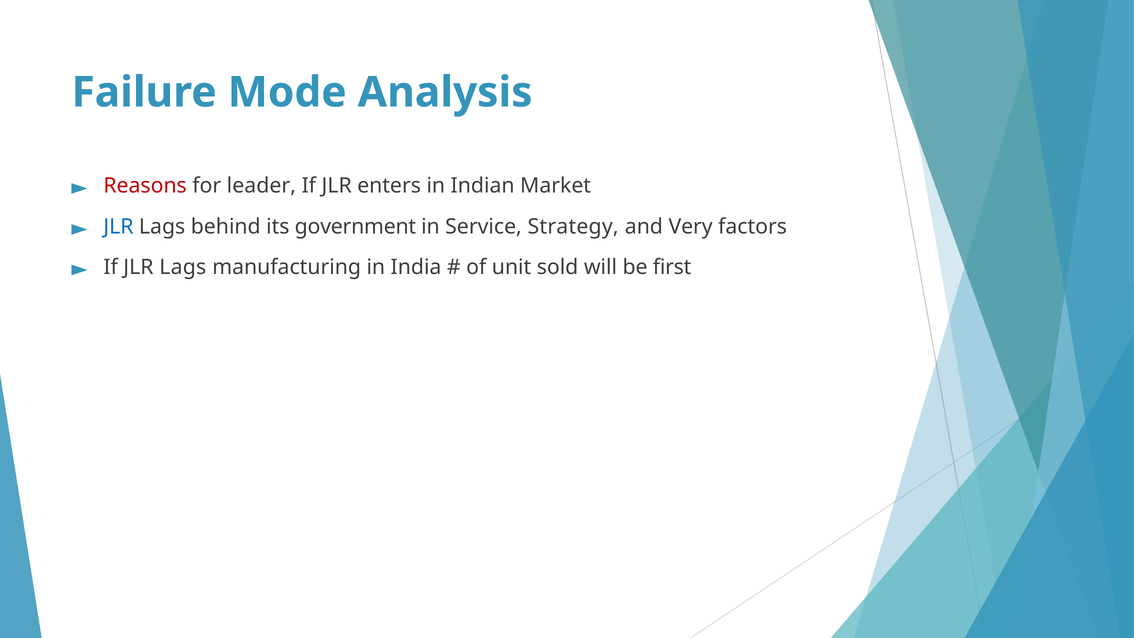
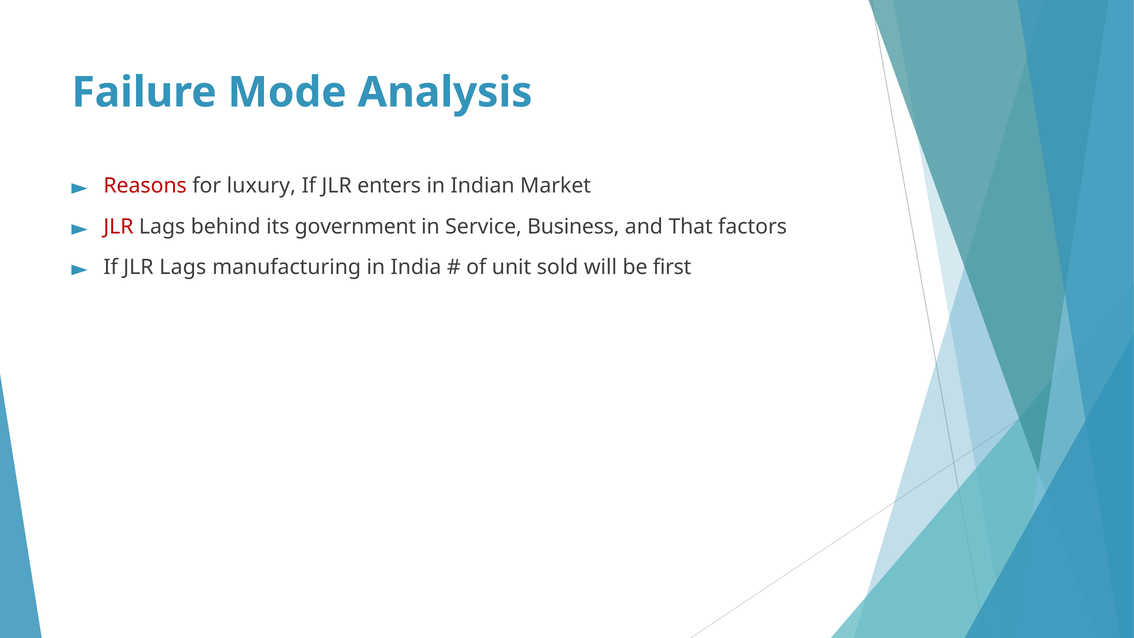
leader: leader -> luxury
JLR at (118, 227) colour: blue -> red
Strategy: Strategy -> Business
Very: Very -> That
